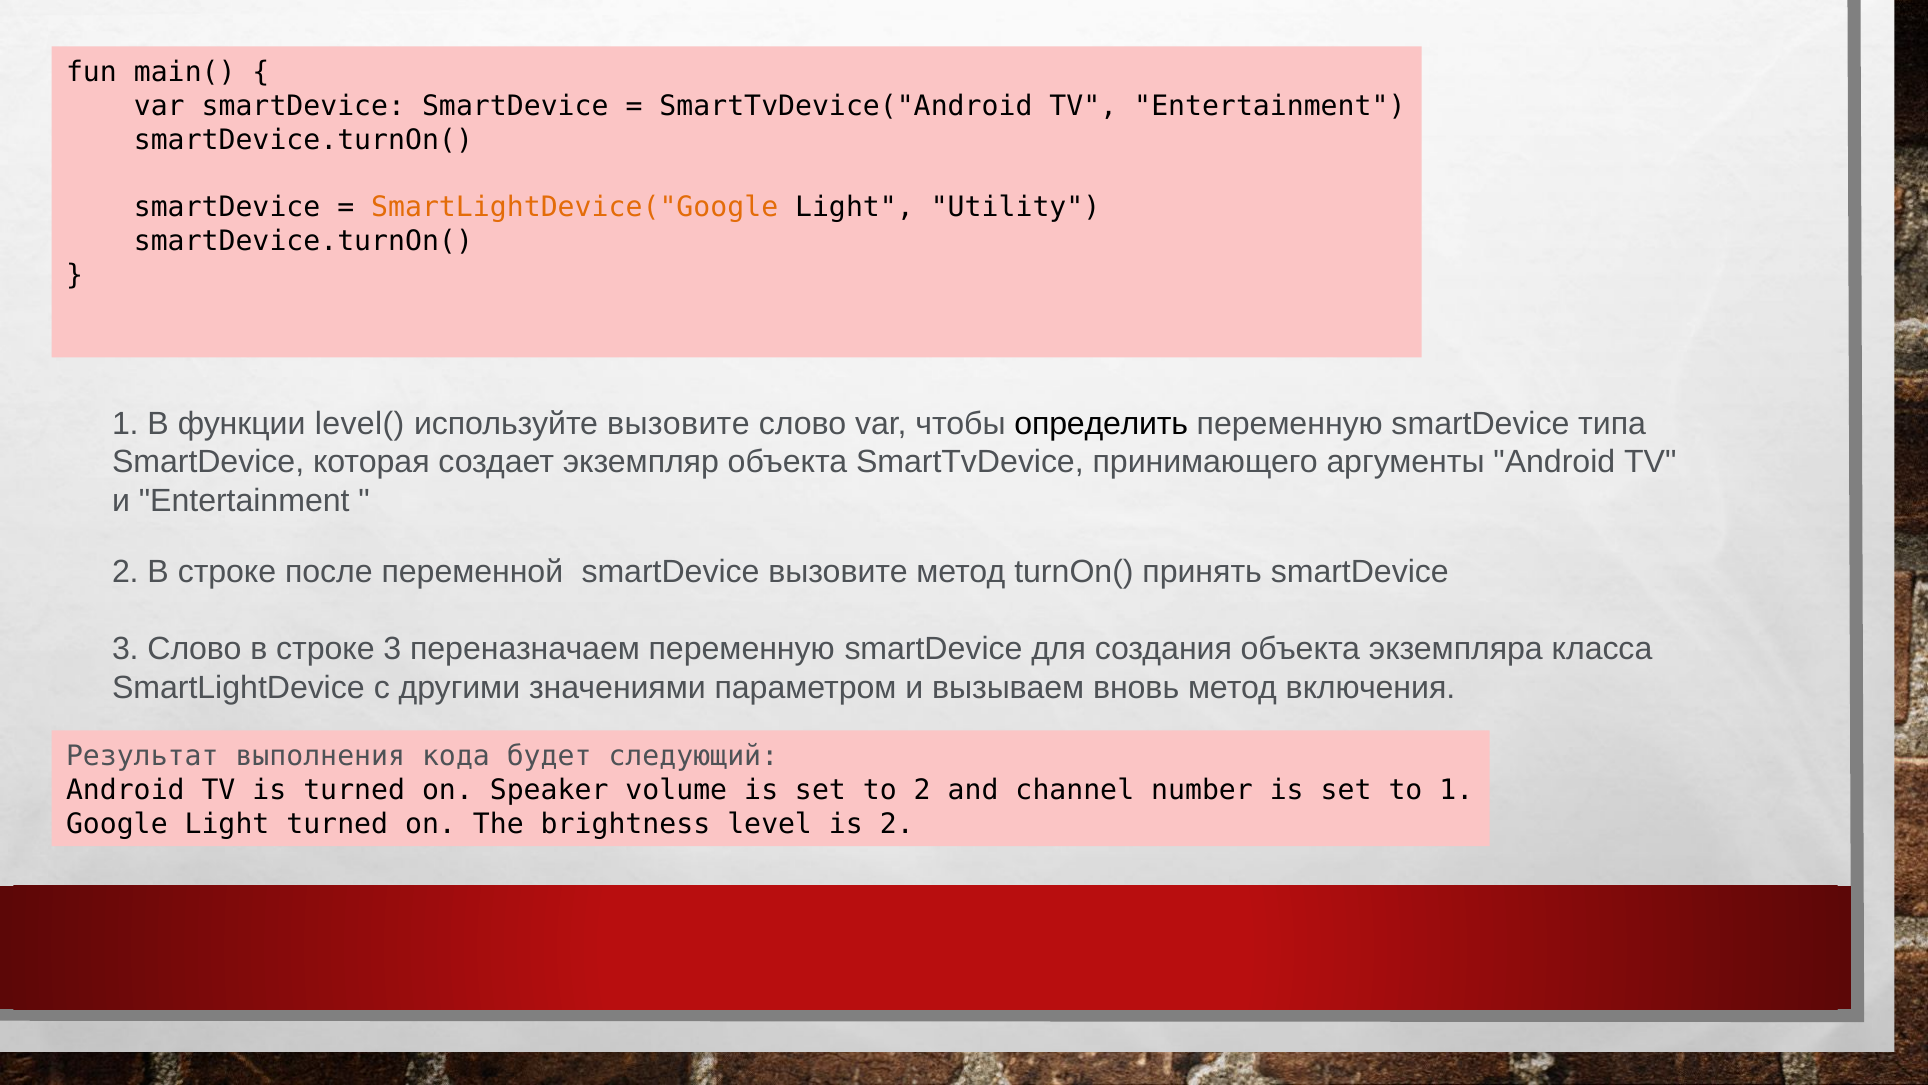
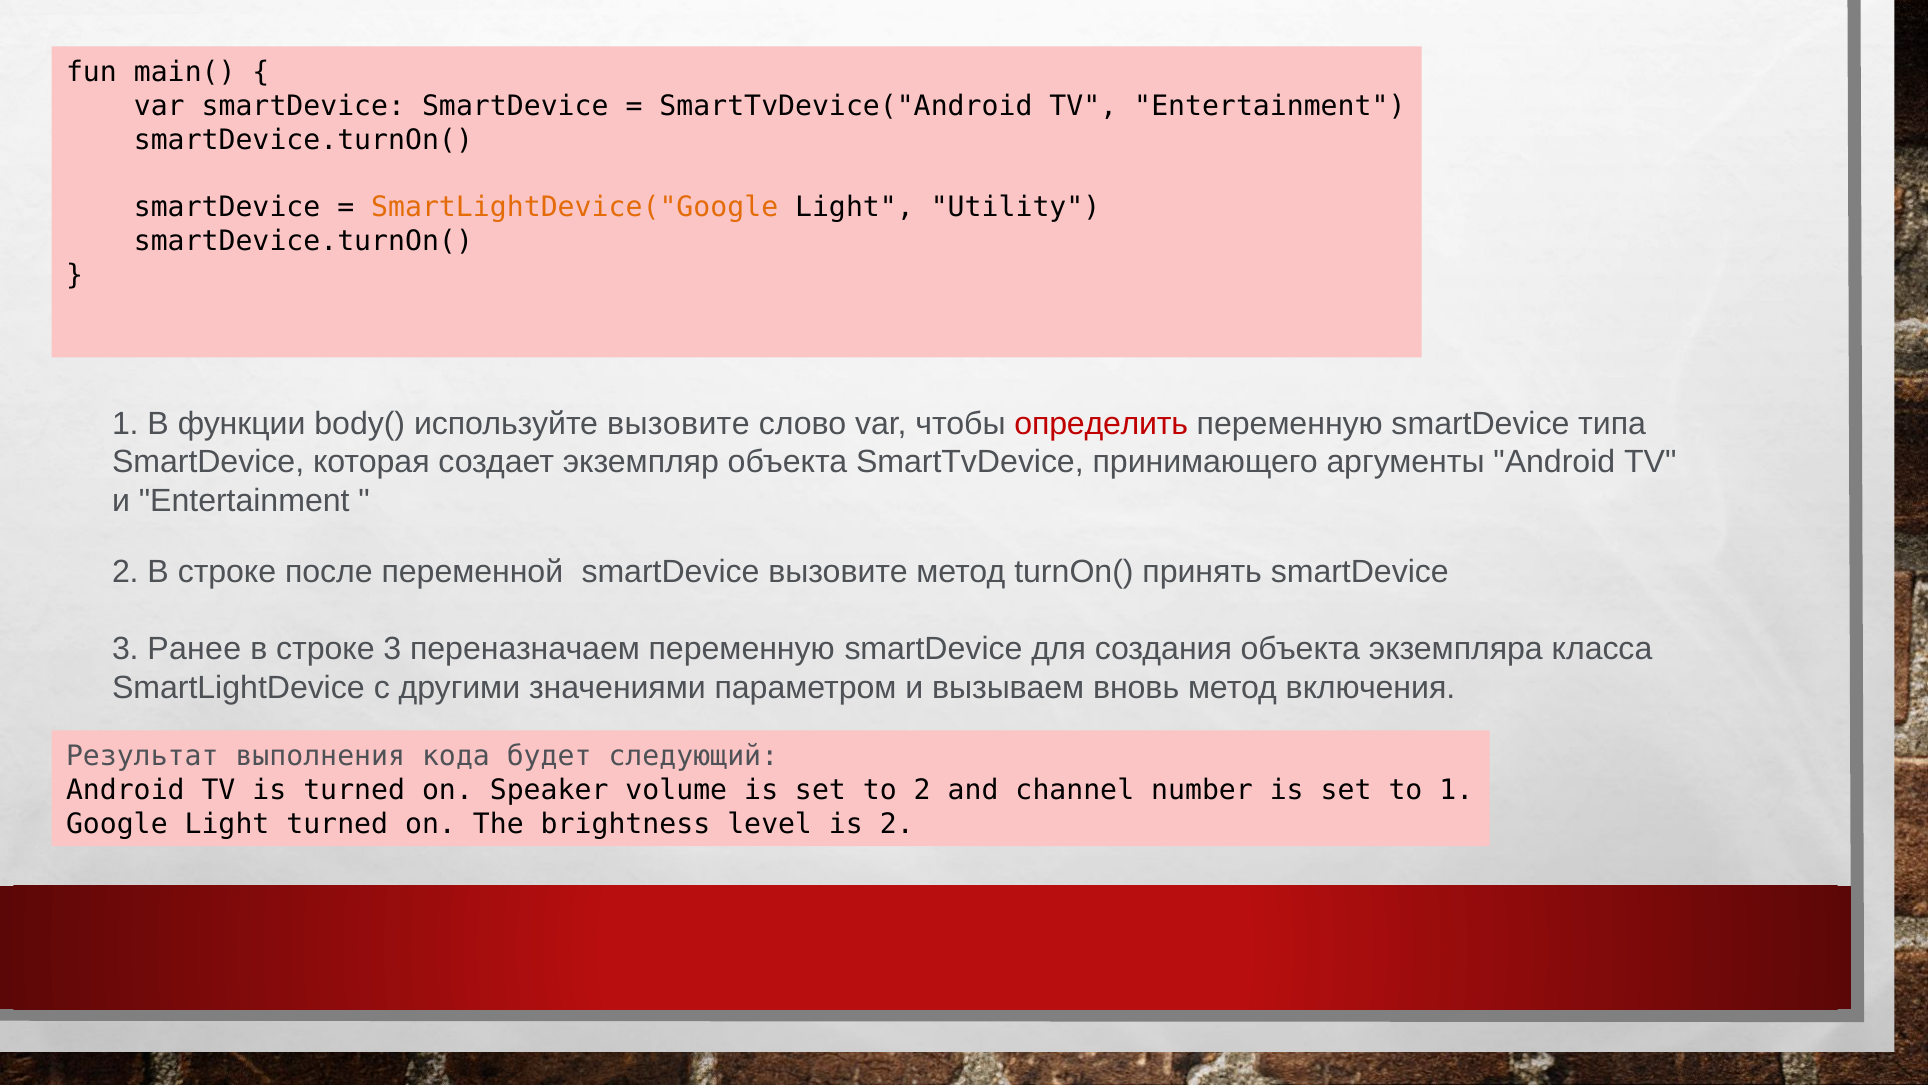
level(: level( -> body(
определить colour: black -> red
3 Слово: Слово -> Ранее
